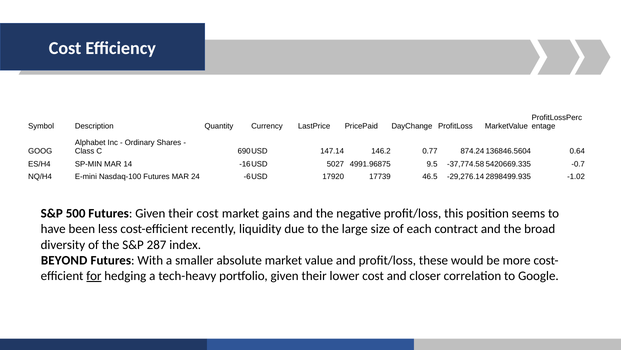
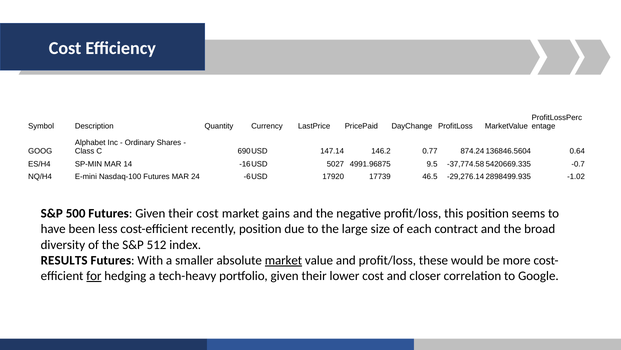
recently liquidity: liquidity -> position
287: 287 -> 512
BEYOND: BEYOND -> RESULTS
market at (283, 260) underline: none -> present
